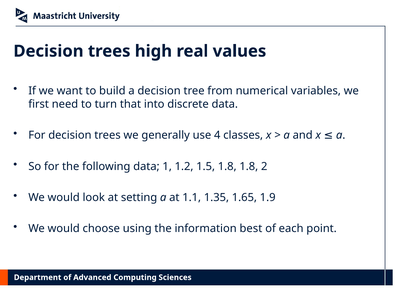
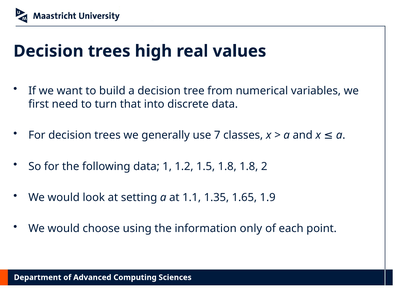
4: 4 -> 7
best: best -> only
